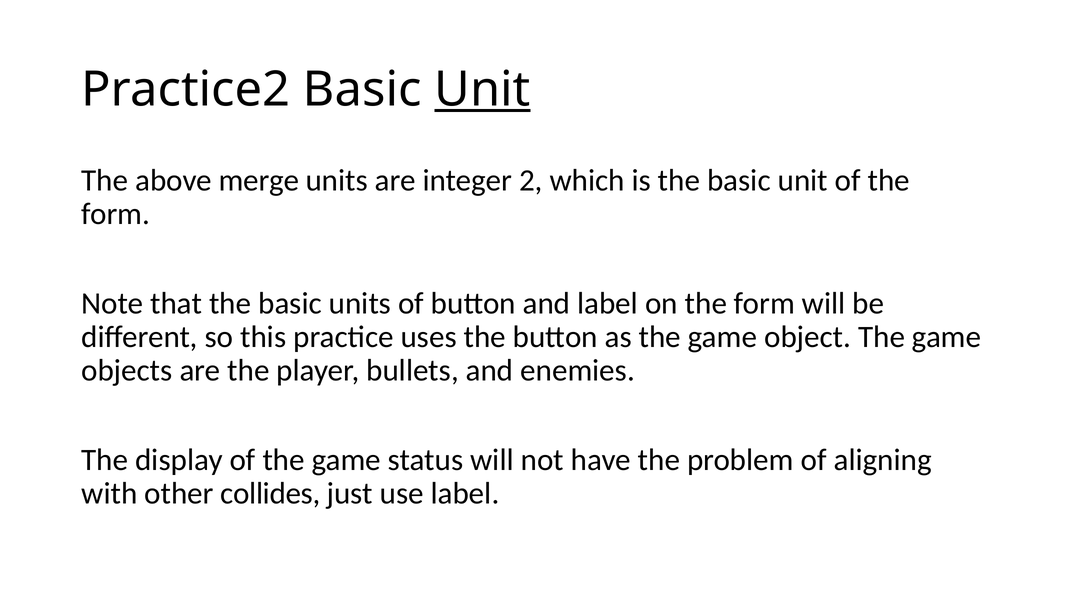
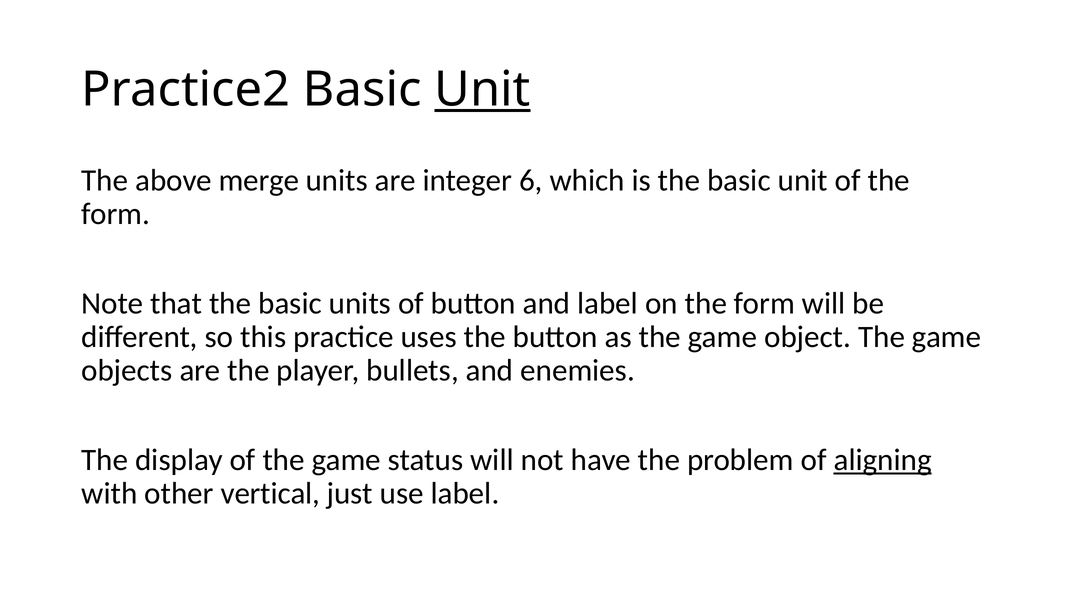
2: 2 -> 6
aligning underline: none -> present
collides: collides -> vertical
